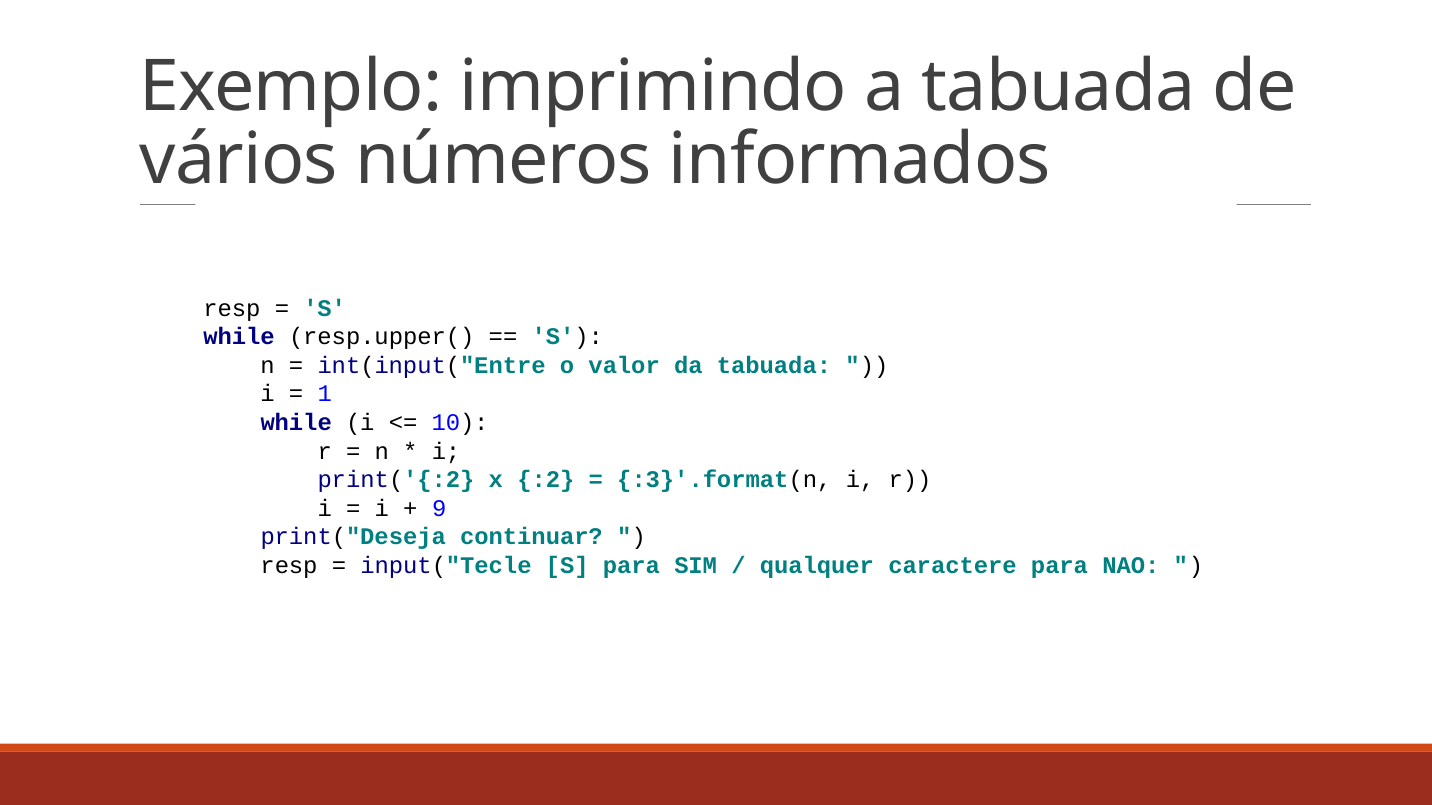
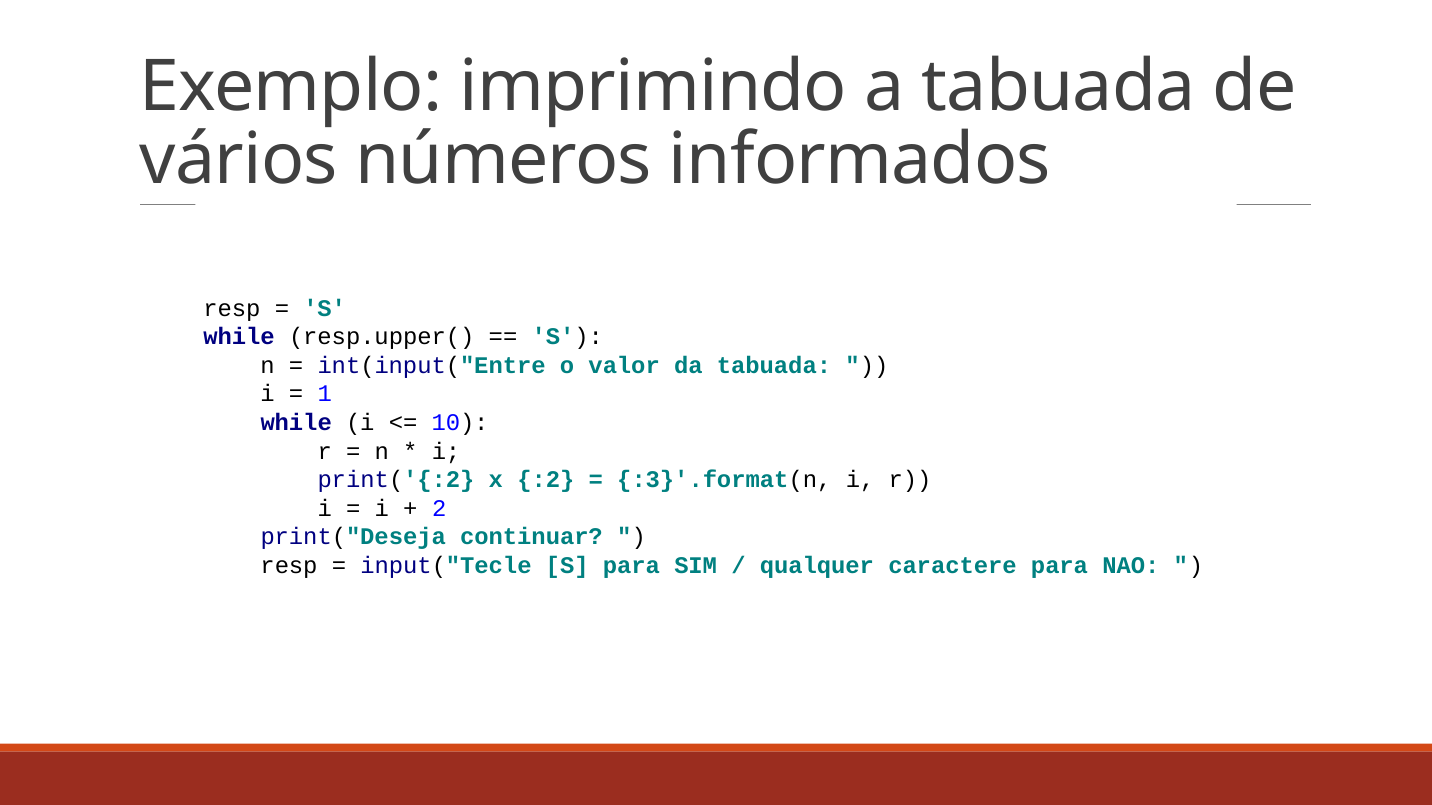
9: 9 -> 2
